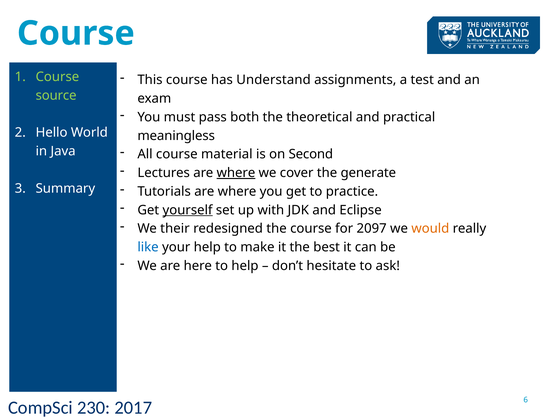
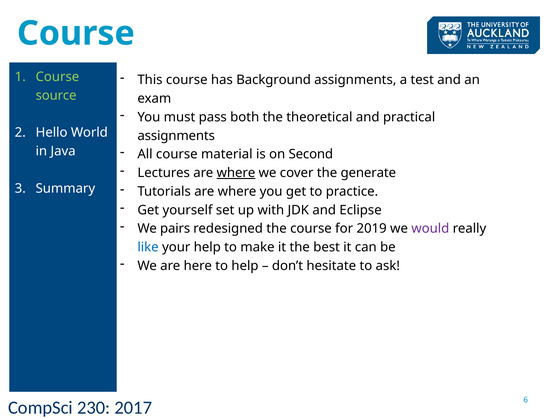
Understand: Understand -> Background
meaningless at (176, 136): meaningless -> assignments
yourself underline: present -> none
their: their -> pairs
2097: 2097 -> 2019
would colour: orange -> purple
